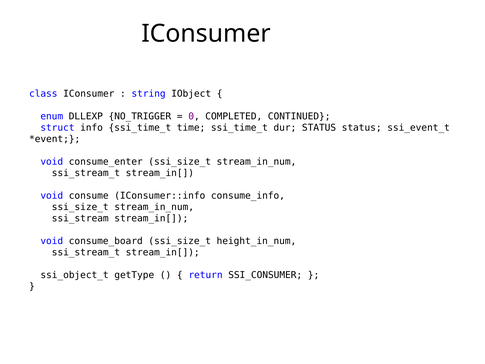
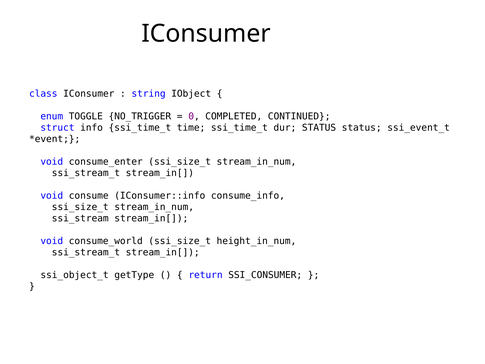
DLLEXP: DLLEXP -> TOGGLE
consume_board: consume_board -> consume_world
